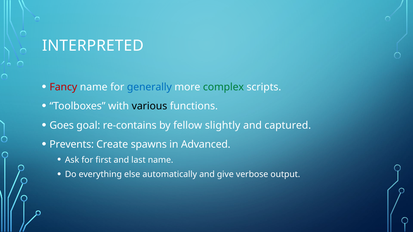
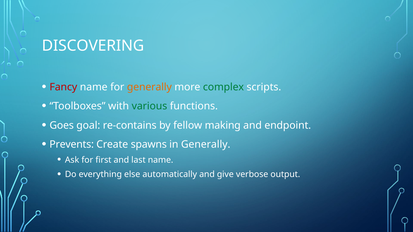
INTERPRETED: INTERPRETED -> DISCOVERING
generally at (149, 87) colour: blue -> orange
various colour: black -> green
slightly: slightly -> making
captured: captured -> endpoint
in Advanced: Advanced -> Generally
